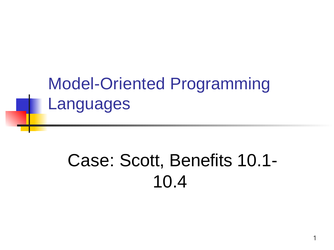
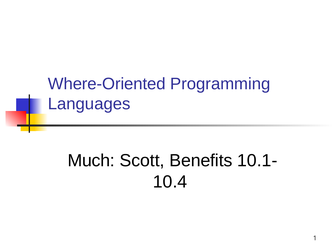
Model-Oriented: Model-Oriented -> Where-Oriented
Case: Case -> Much
